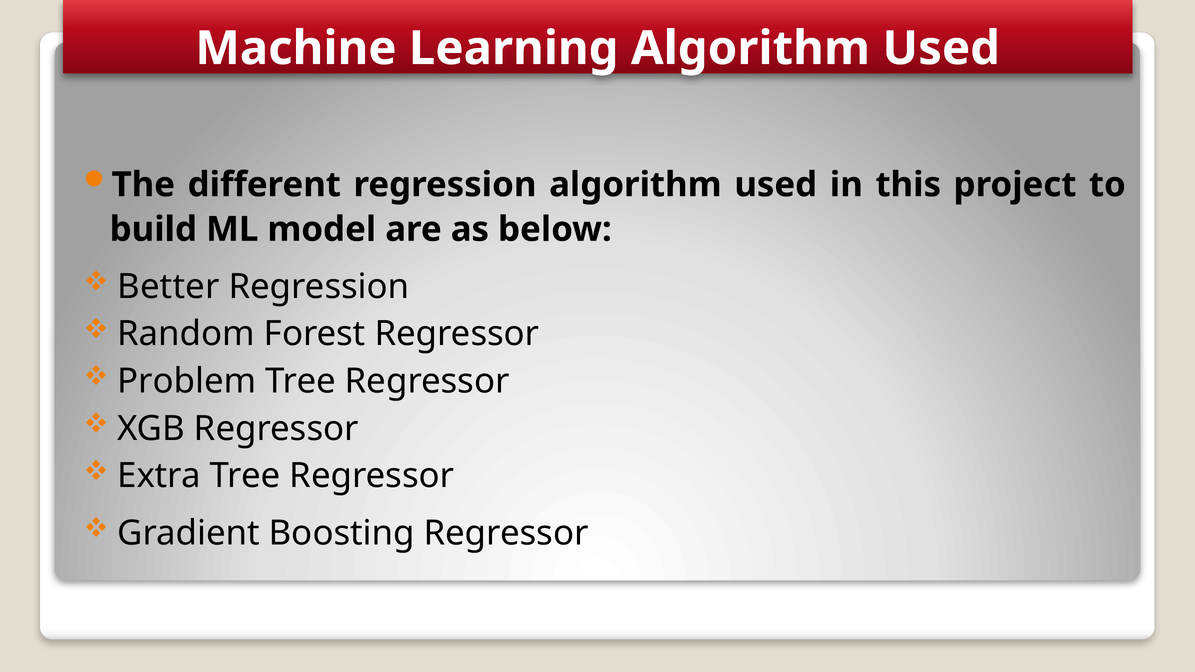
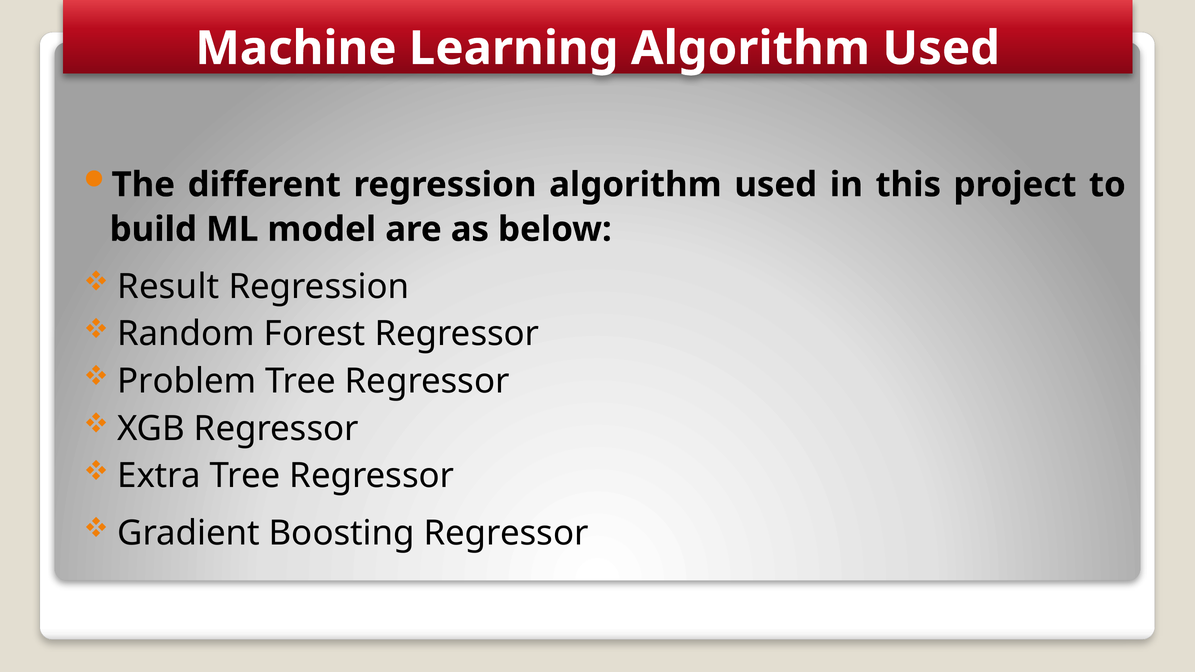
Better: Better -> Result
